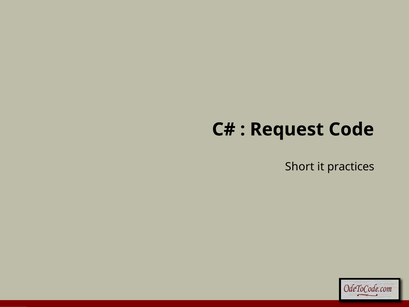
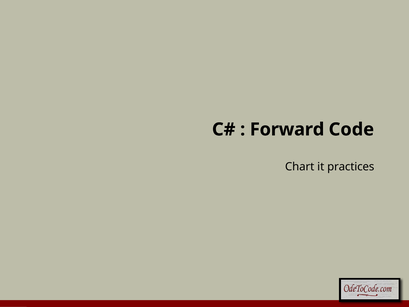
Request: Request -> Forward
Short: Short -> Chart
